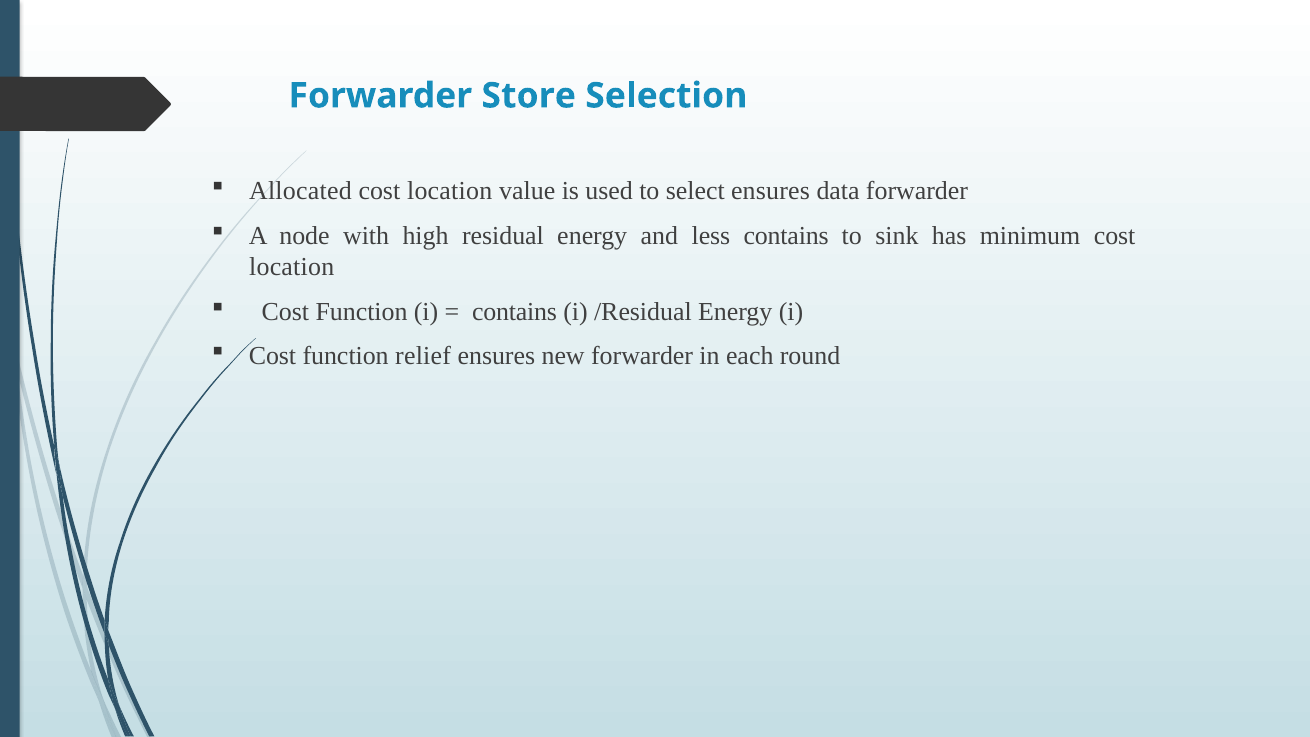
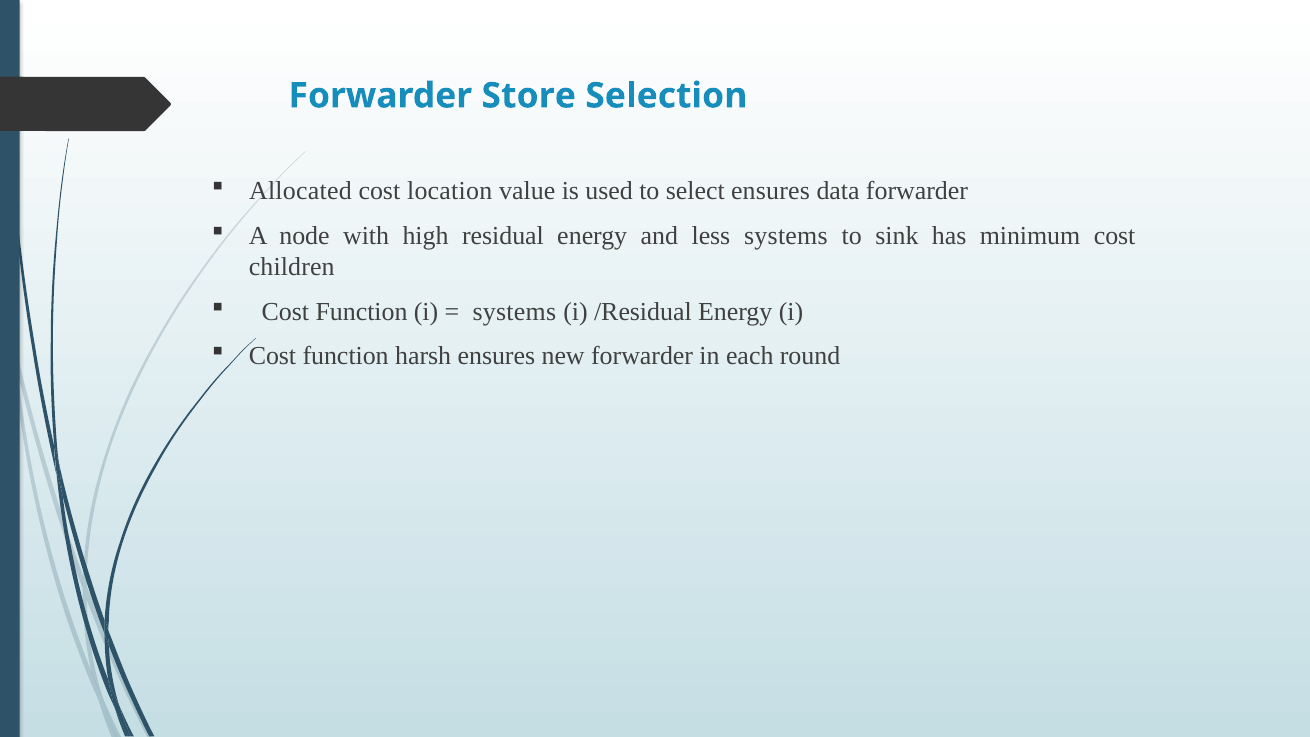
less contains: contains -> systems
location at (292, 267): location -> children
contains at (515, 312): contains -> systems
relief: relief -> harsh
